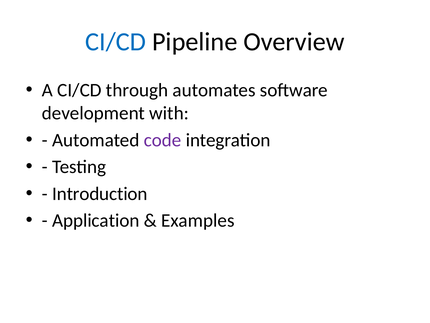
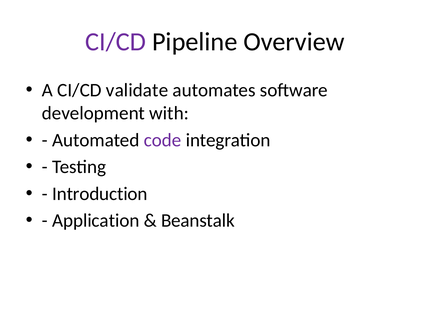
CI/CD at (116, 42) colour: blue -> purple
through: through -> validate
Examples: Examples -> Beanstalk
